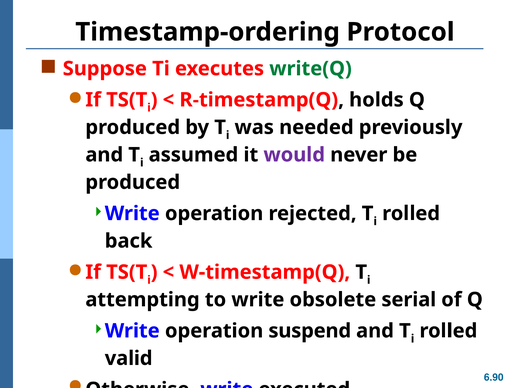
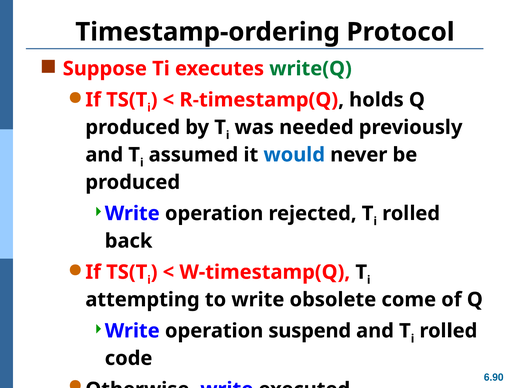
would colour: purple -> blue
serial: serial -> come
valid: valid -> code
